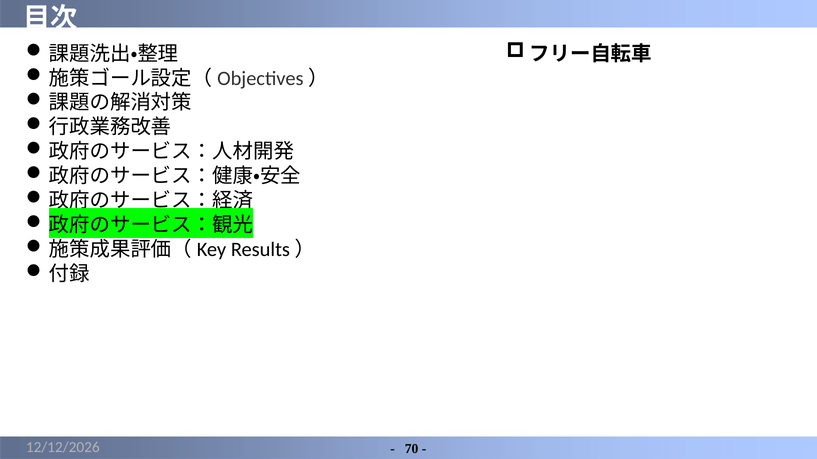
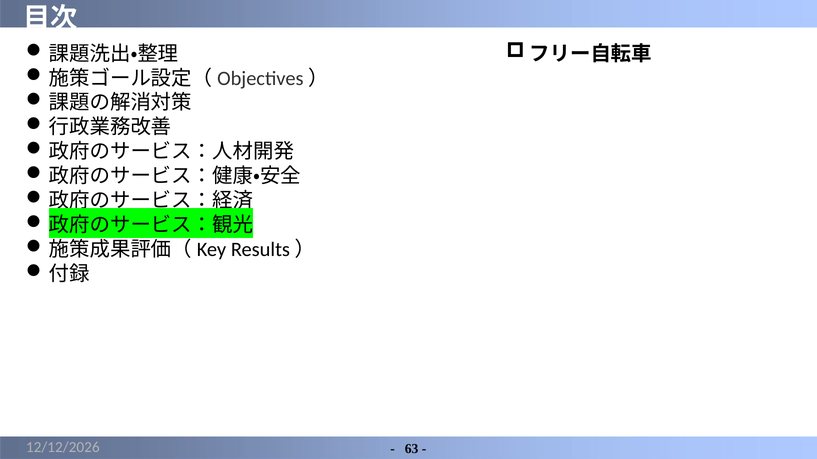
70: 70 -> 63
